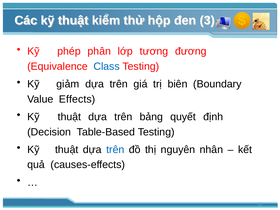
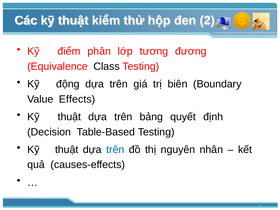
3: 3 -> 2
phép: phép -> điểm
Class colour: blue -> black
giảm: giảm -> động
